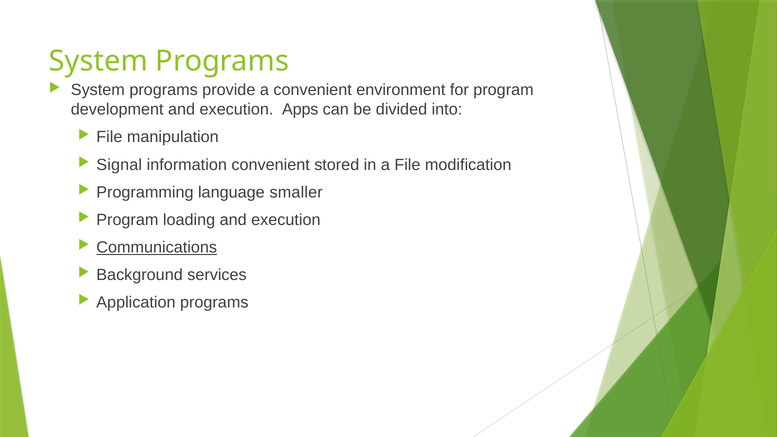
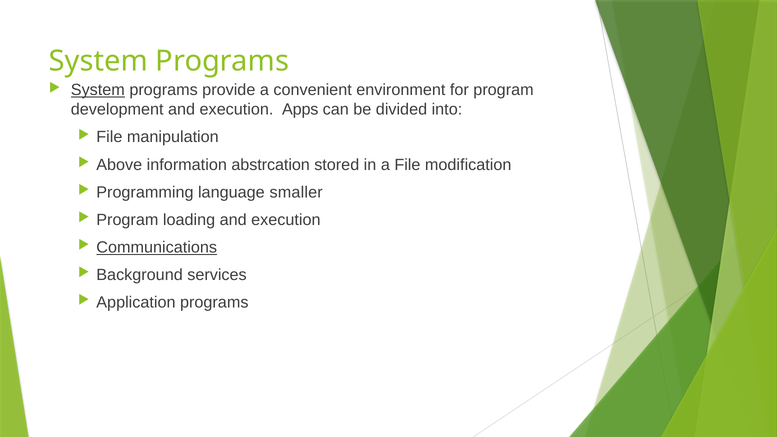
System at (98, 90) underline: none -> present
Signal: Signal -> Above
information convenient: convenient -> abstrcation
